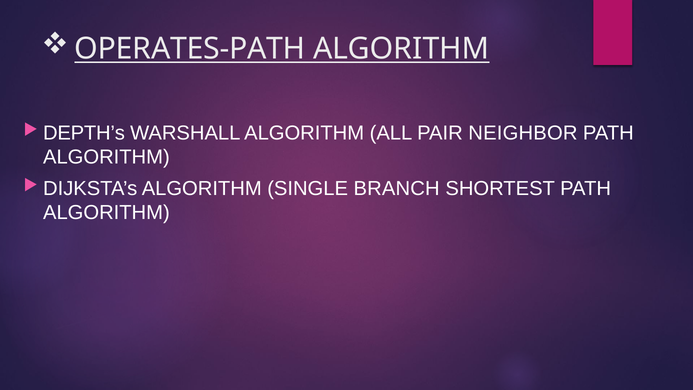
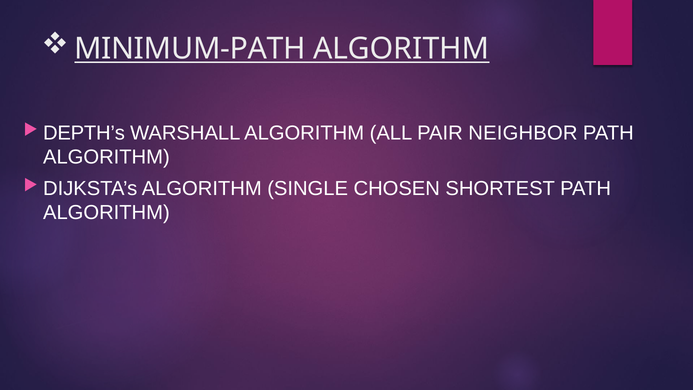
OPERATES-PATH: OPERATES-PATH -> MINIMUM-PATH
BRANCH: BRANCH -> CHOSEN
